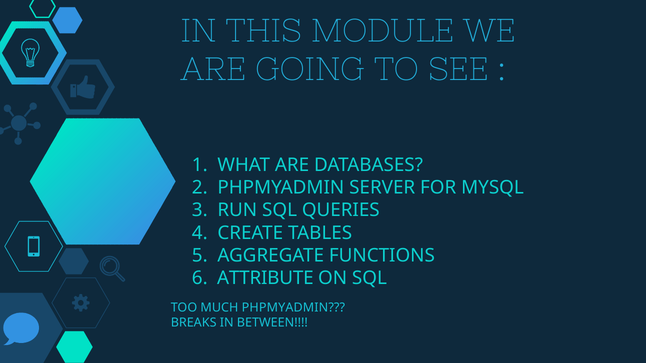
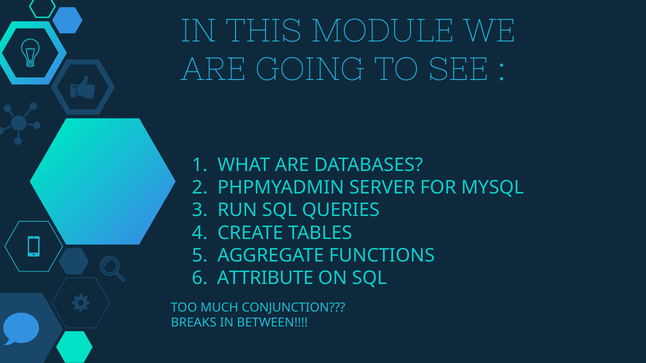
MUCH PHPMYADMIN: PHPMYADMIN -> CONJUNCTION
